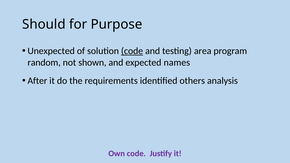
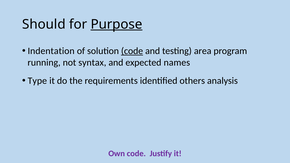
Purpose underline: none -> present
Unexpected: Unexpected -> Indentation
random: random -> running
shown: shown -> syntax
After: After -> Type
